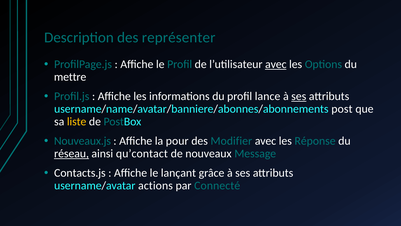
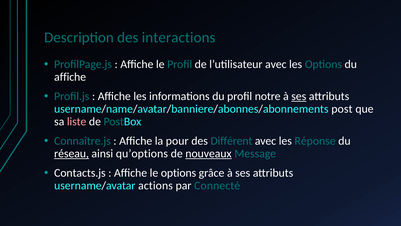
représenter: représenter -> interactions
avec at (276, 64) underline: present -> none
mettre at (70, 77): mettre -> affiche
lance: lance -> notre
liste colour: yellow -> pink
Nouveaux.js: Nouveaux.js -> Connaître.js
Modifier: Modifier -> Différent
qu’contact: qu’contact -> qu’options
nouveaux underline: none -> present
le lançant: lançant -> options
